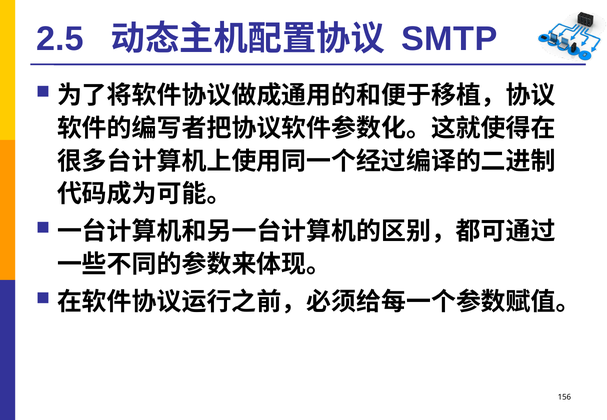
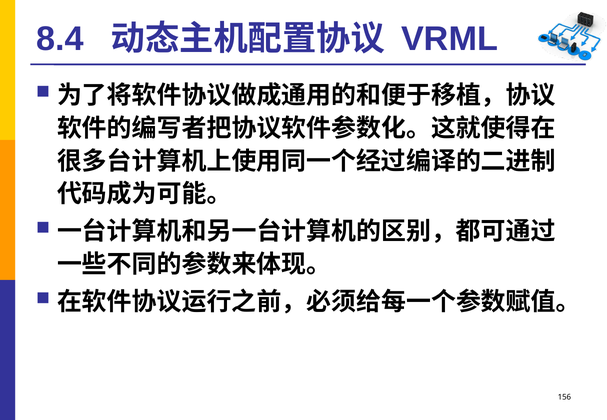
2.5: 2.5 -> 8.4
SMTP: SMTP -> VRML
